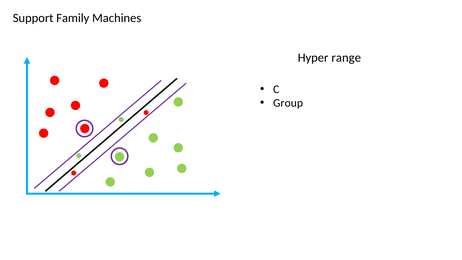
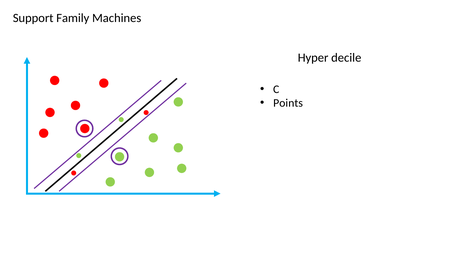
range: range -> decile
Group: Group -> Points
